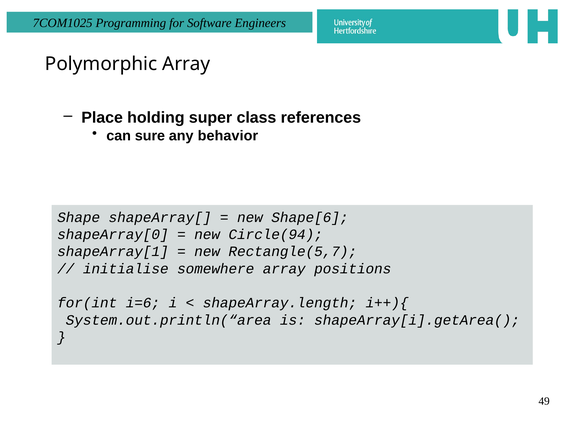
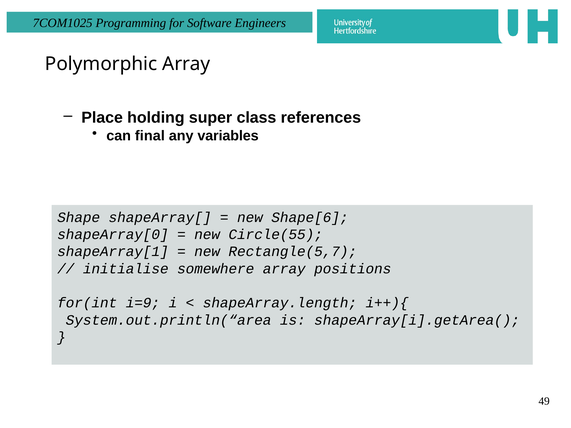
sure: sure -> final
behavior: behavior -> variables
Circle(94: Circle(94 -> Circle(55
i=6: i=6 -> i=9
